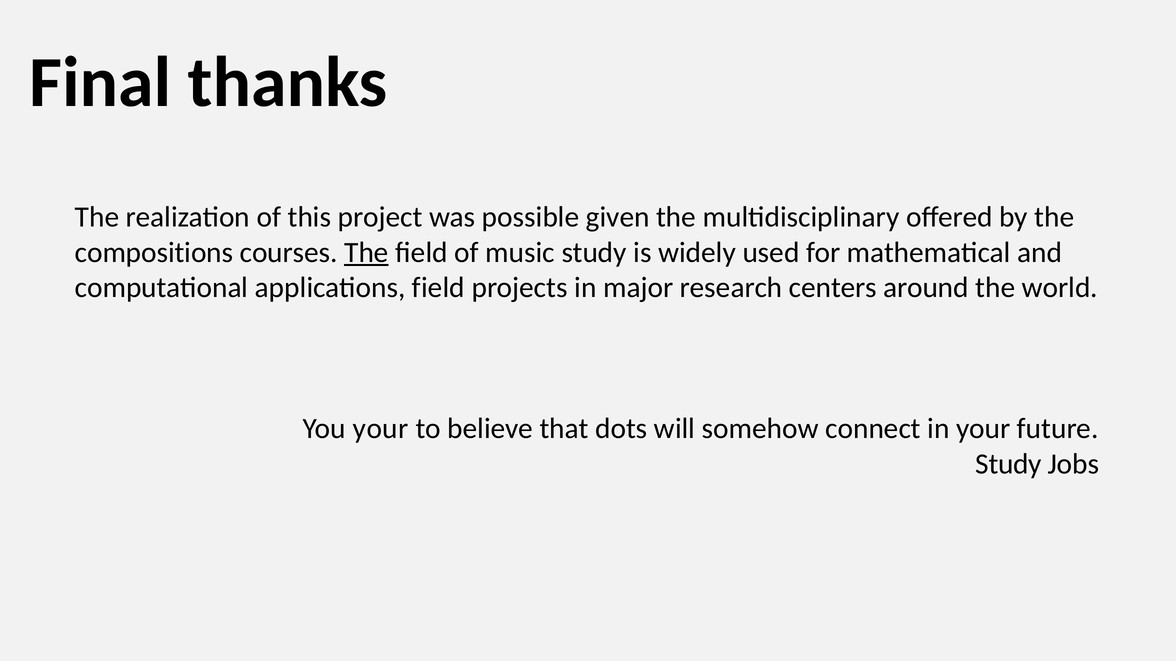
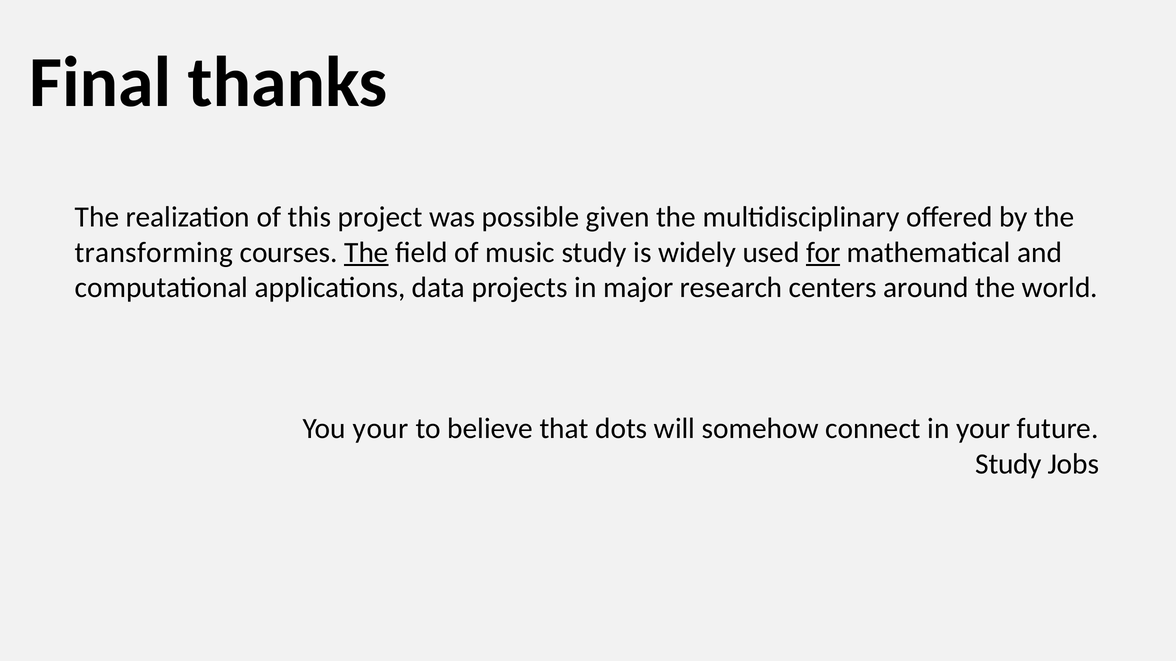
compositions: compositions -> transforming
for underline: none -> present
applications field: field -> data
